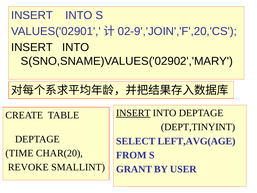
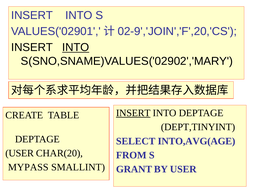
INTO at (76, 47) underline: none -> present
LEFT,AVG(AGE: LEFT,AVG(AGE -> INTO,AVG(AGE
TIME at (19, 153): TIME -> USER
REVOKE: REVOKE -> MYPASS
